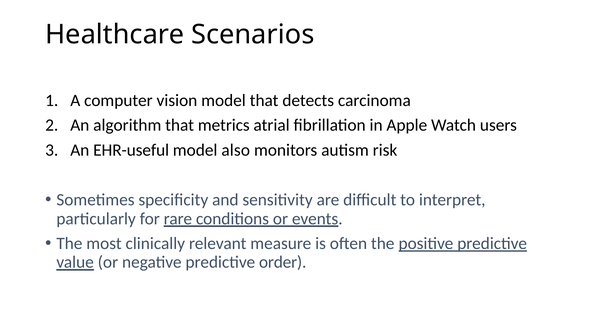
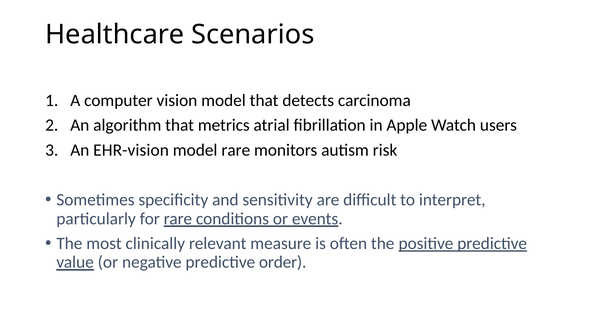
EHR-useful: EHR-useful -> EHR-vision
model also: also -> rare
